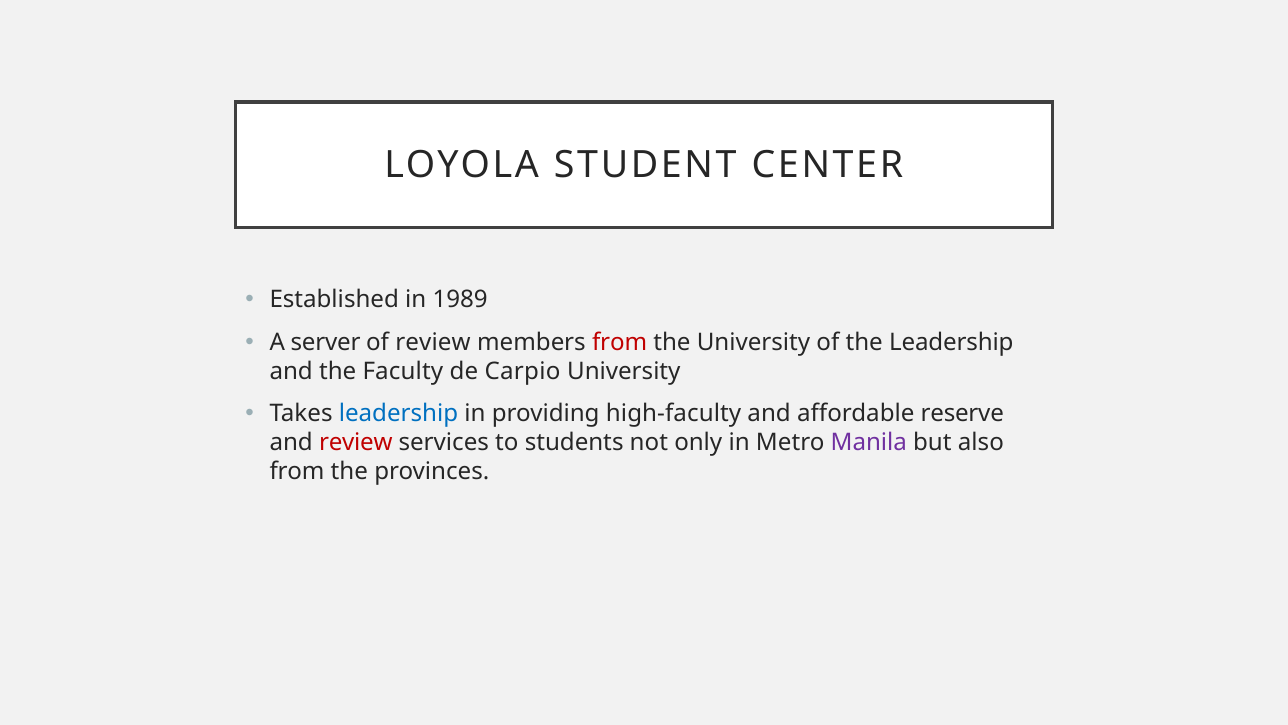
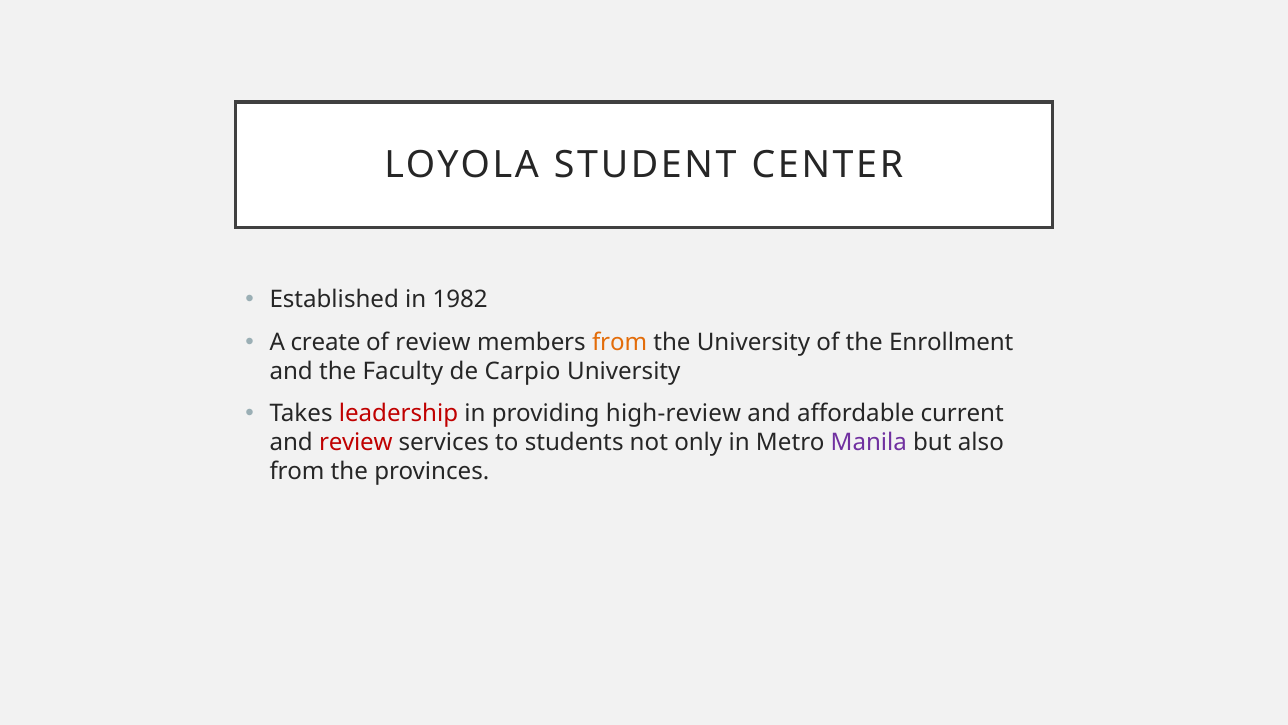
1989: 1989 -> 1982
server: server -> create
from at (620, 342) colour: red -> orange
the Leadership: Leadership -> Enrollment
leadership at (399, 413) colour: blue -> red
high-faculty: high-faculty -> high-review
reserve: reserve -> current
